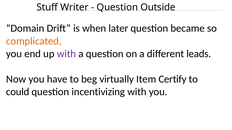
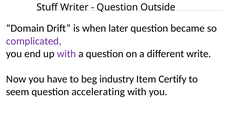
complicated colour: orange -> purple
leads: leads -> write
virtually: virtually -> industry
could: could -> seem
incentivizing: incentivizing -> accelerating
